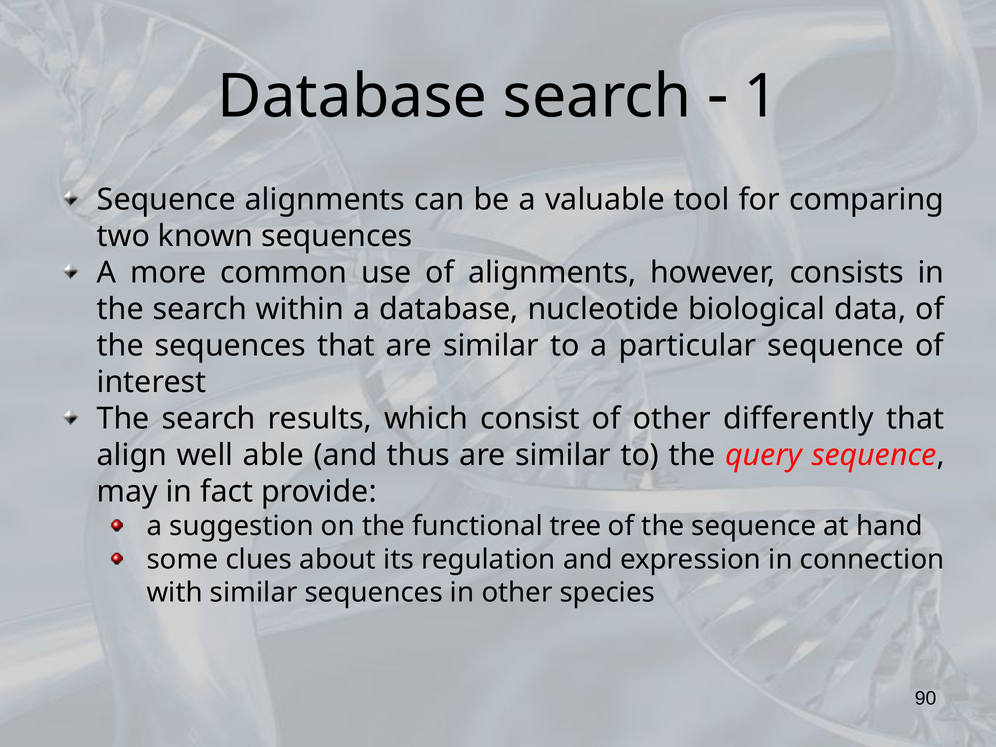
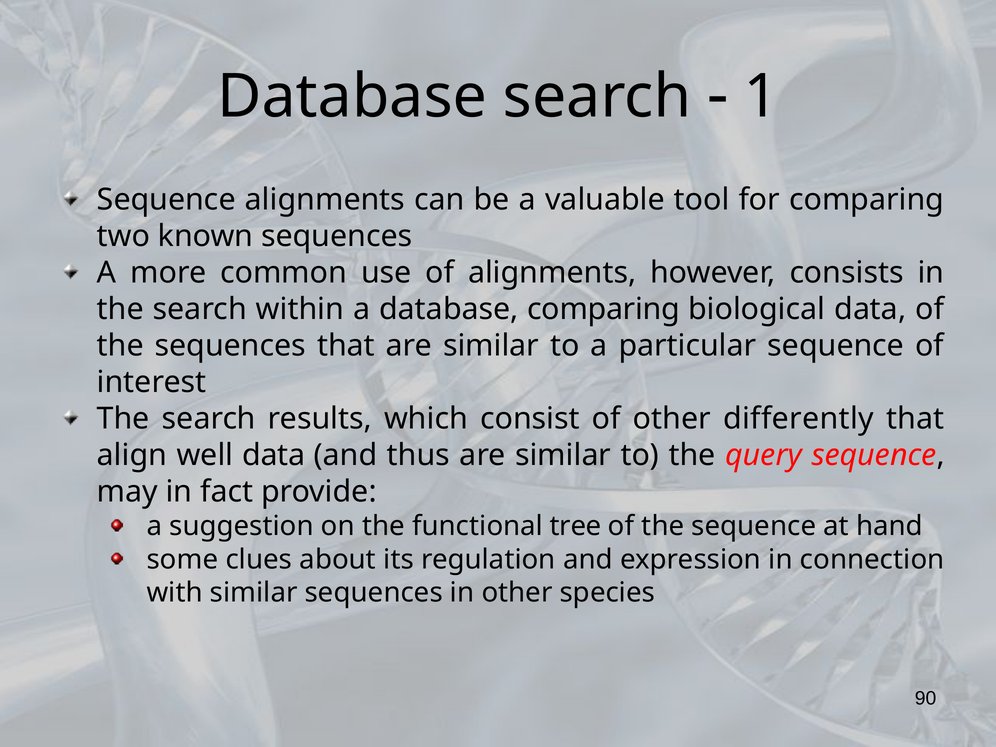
database nucleotide: nucleotide -> comparing
well able: able -> data
